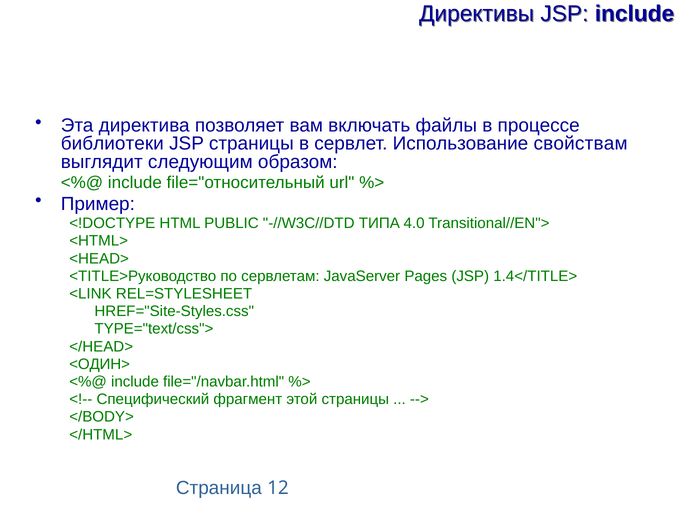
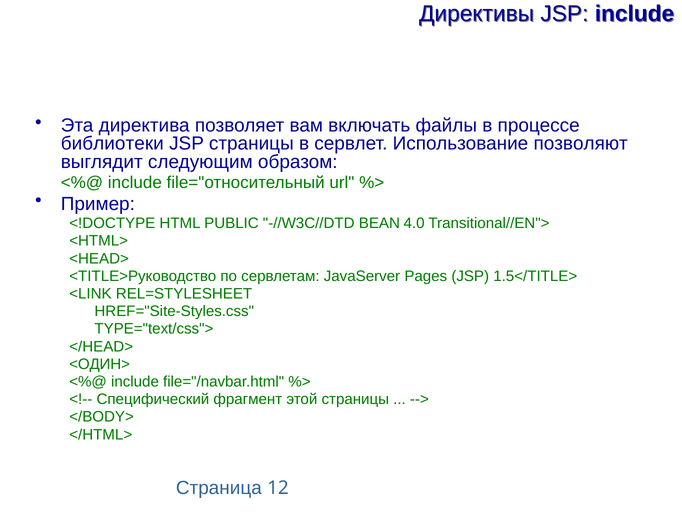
свойствам: свойствам -> позволяют
ТИПА: ТИПА -> BEAN
1.4</TITLE>: 1.4</TITLE> -> 1.5</TITLE>
